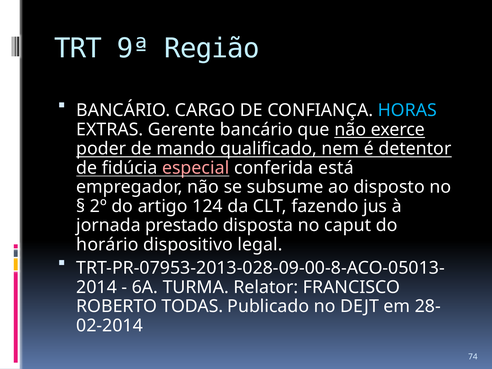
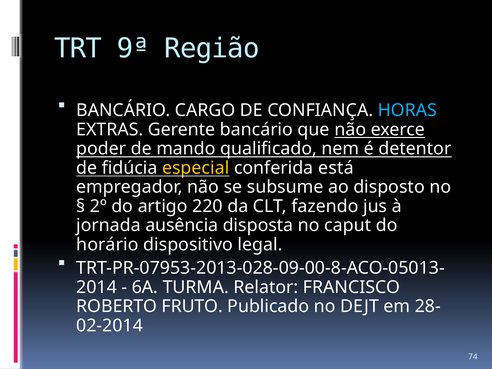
especial colour: pink -> yellow
124: 124 -> 220
prestado: prestado -> ausência
TODAS: TODAS -> FRUTO
